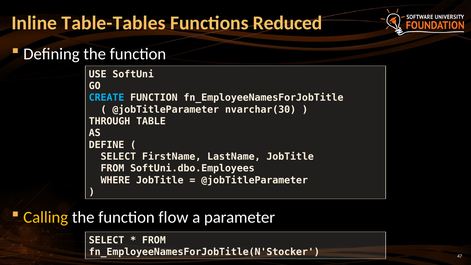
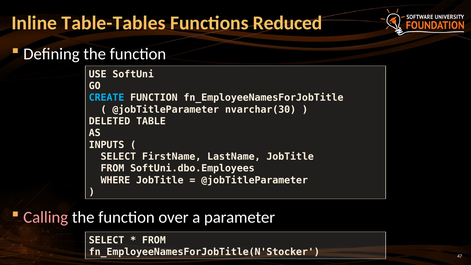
THROUGH: THROUGH -> DELETED
DEFINE: DEFINE -> INPUTS
Calling colour: yellow -> pink
flow: flow -> over
